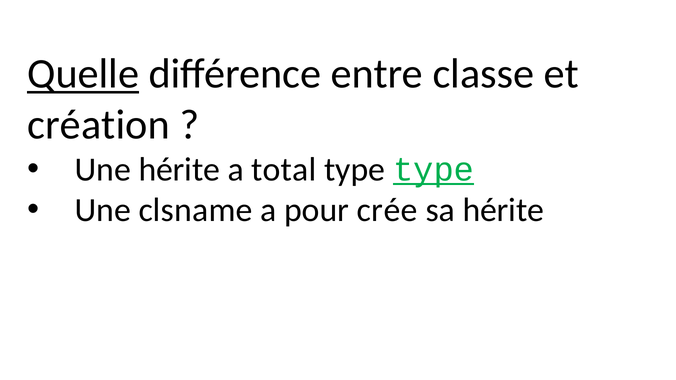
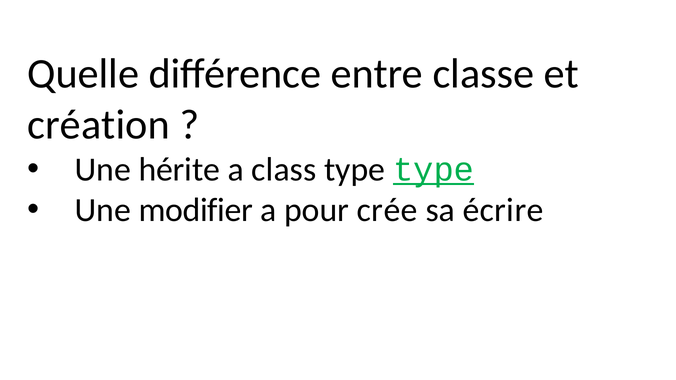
Quelle underline: present -> none
total: total -> class
clsname: clsname -> modifier
sa hérite: hérite -> écrire
